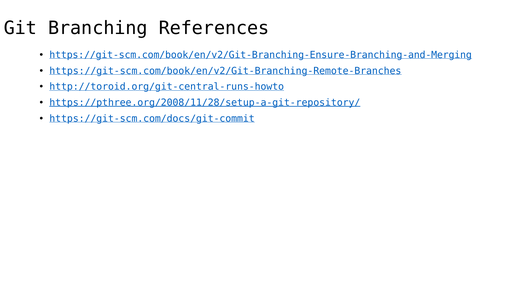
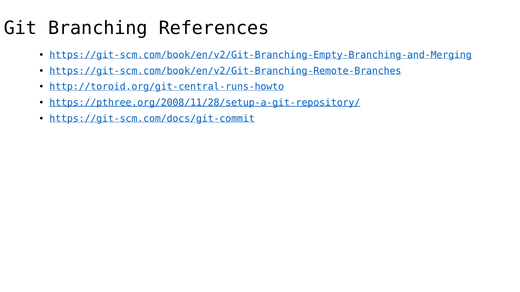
https://git-scm.com/book/en/v2/Git-Branching-Ensure-Branching-and-Merging: https://git-scm.com/book/en/v2/Git-Branching-Ensure-Branching-and-Merging -> https://git-scm.com/book/en/v2/Git-Branching-Empty-Branching-and-Merging
